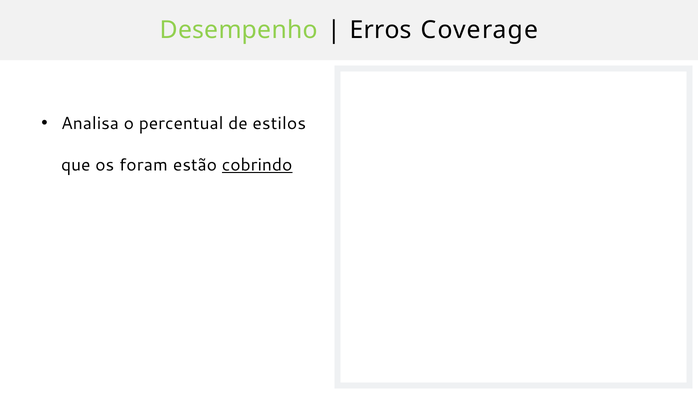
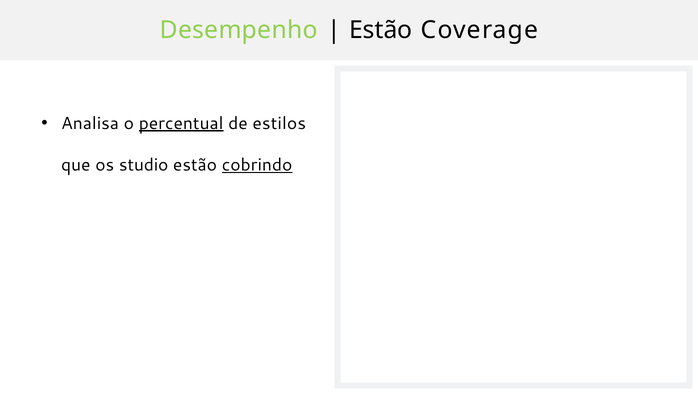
Erros at (381, 30): Erros -> Estão
percentual underline: none -> present
foram: foram -> studio
